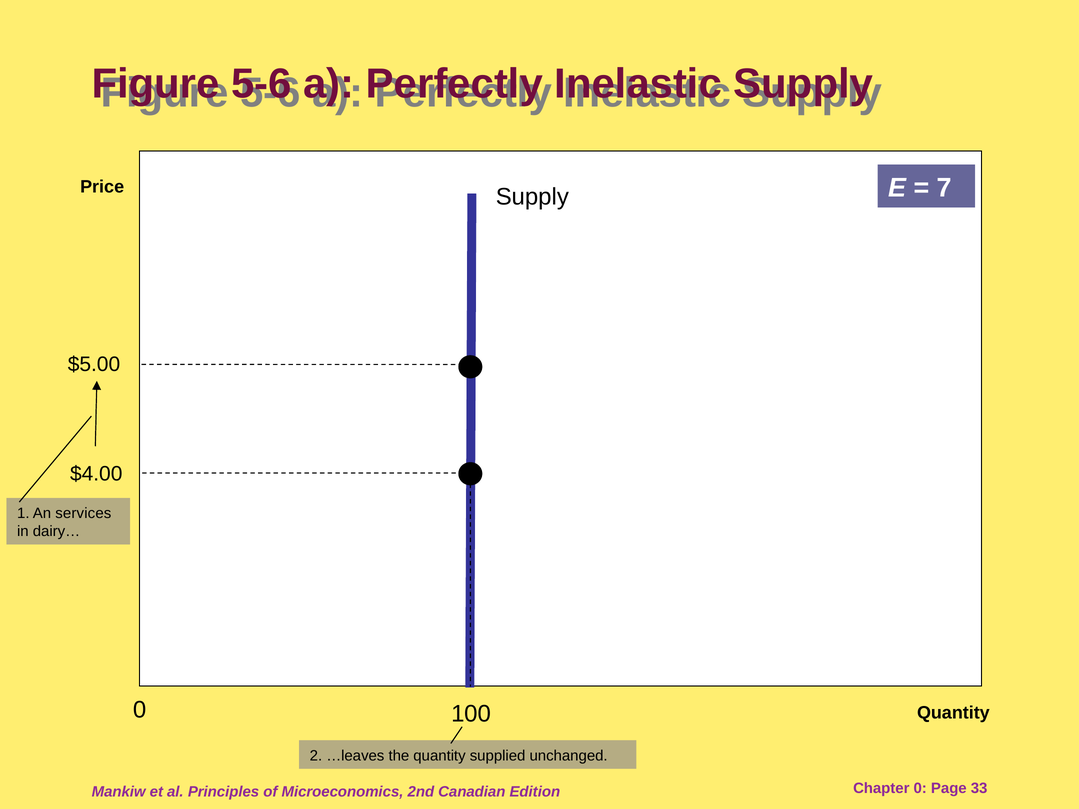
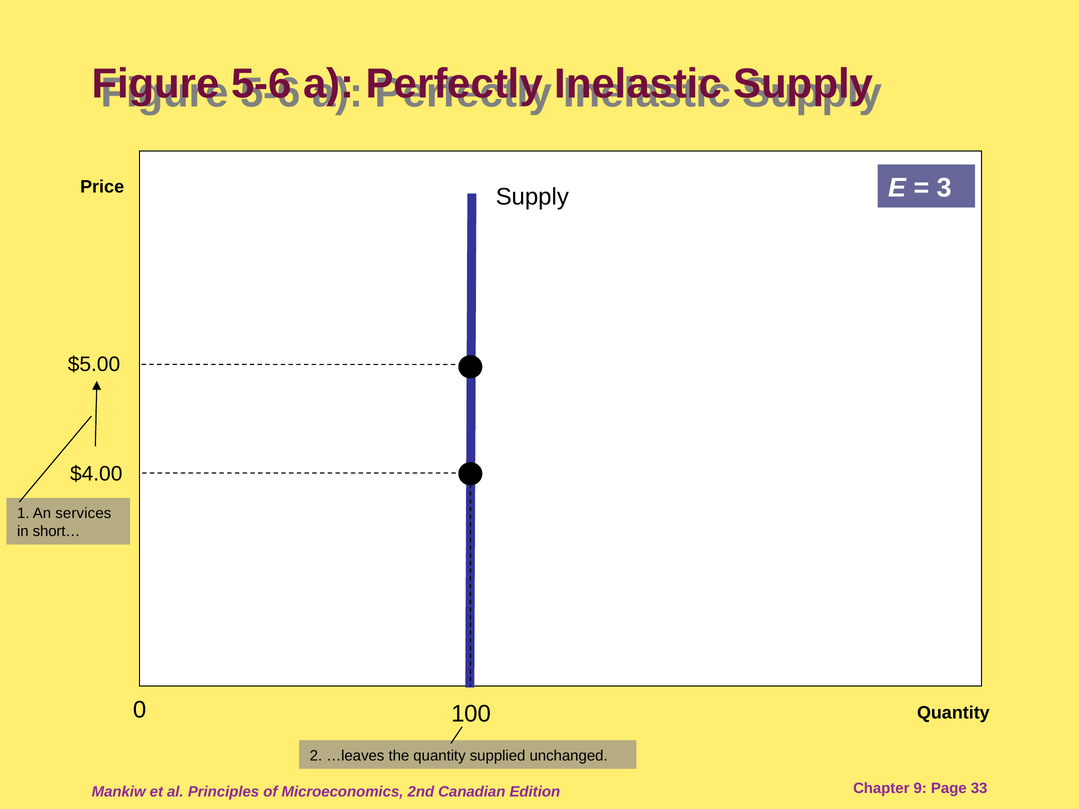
7: 7 -> 3
dairy…: dairy… -> short…
Chapter 0: 0 -> 9
